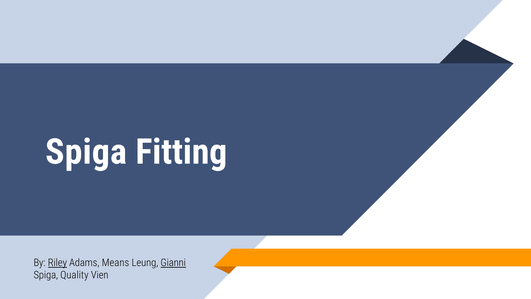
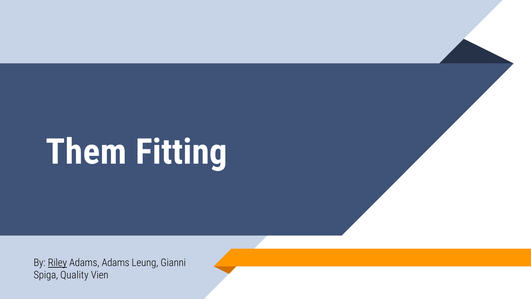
Spiga at (86, 152): Spiga -> Them
Adams Means: Means -> Adams
Gianni underline: present -> none
